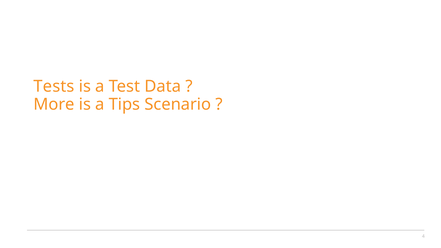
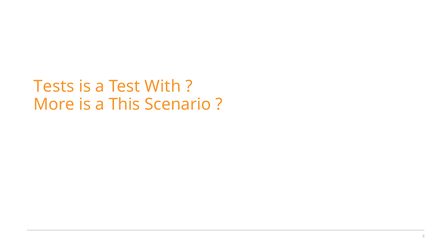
Data: Data -> With
Tips: Tips -> This
